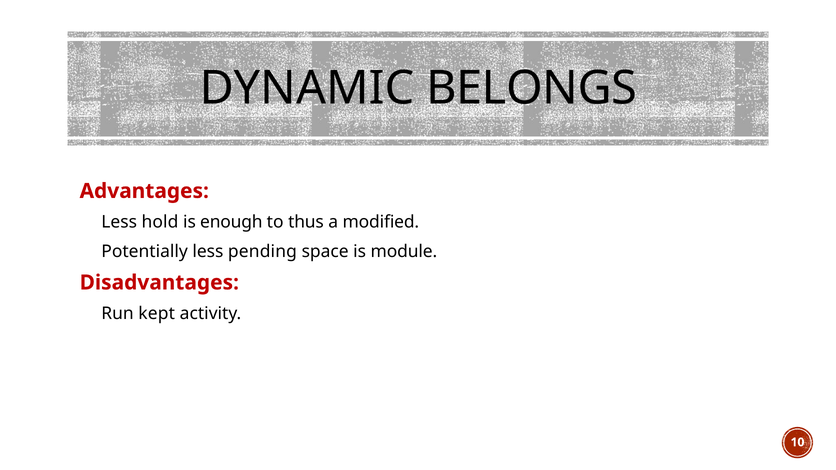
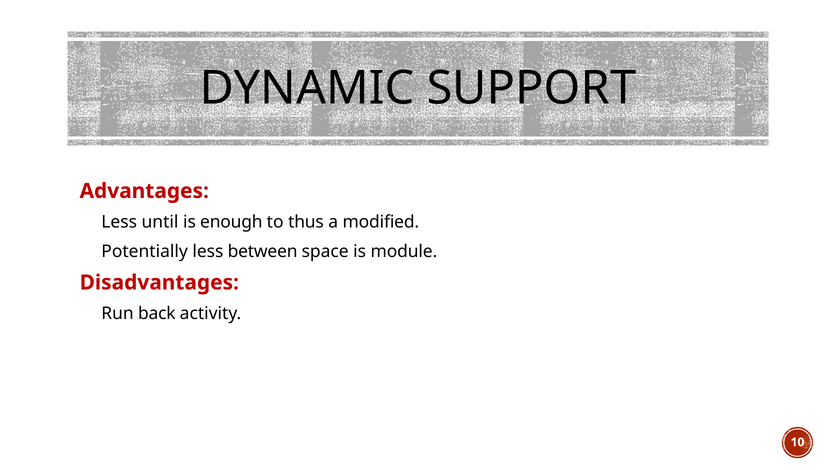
BELONGS: BELONGS -> SUPPORT
hold: hold -> until
pending: pending -> between
kept: kept -> back
